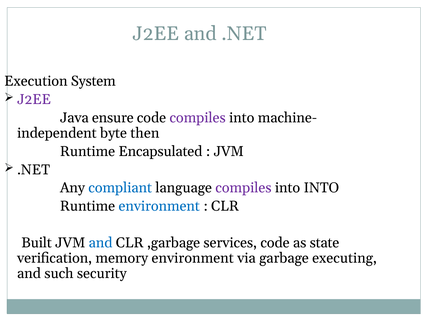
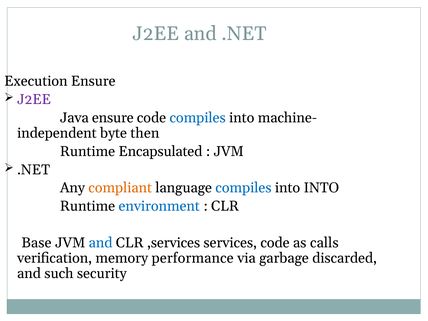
Execution System: System -> Ensure
compiles at (198, 118) colour: purple -> blue
compliant colour: blue -> orange
compiles at (243, 188) colour: purple -> blue
Built: Built -> Base
,garbage: ,garbage -> ,services
state: state -> calls
memory environment: environment -> performance
executing: executing -> discarded
